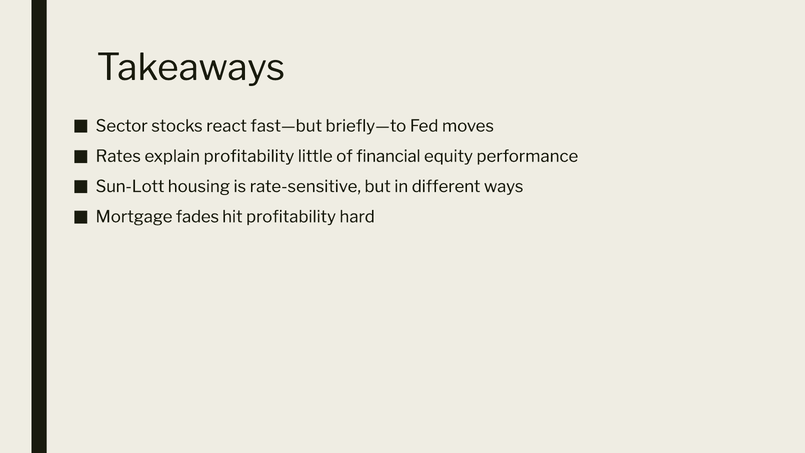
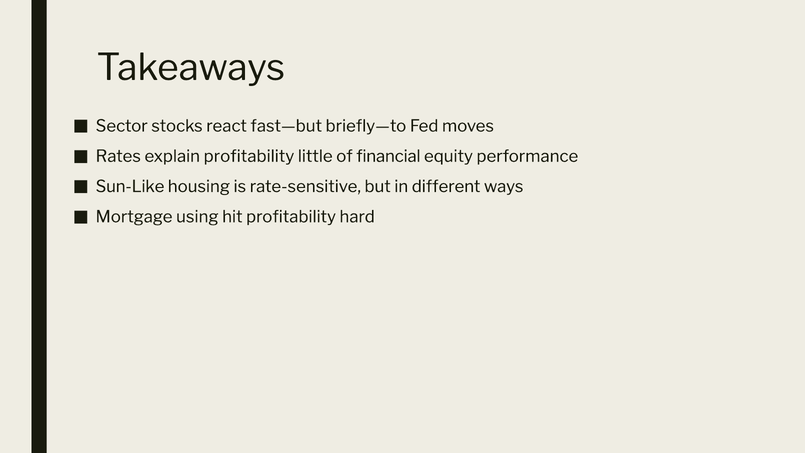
Sun‑Lott: Sun‑Lott -> Sun‑Like
fades: fades -> using
